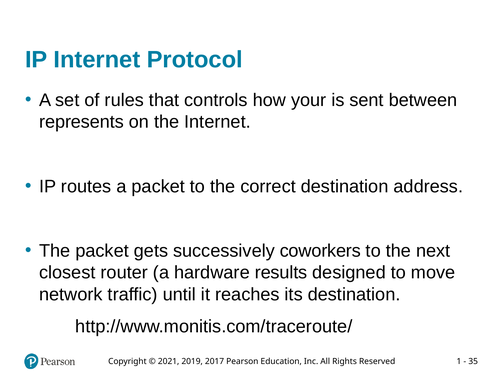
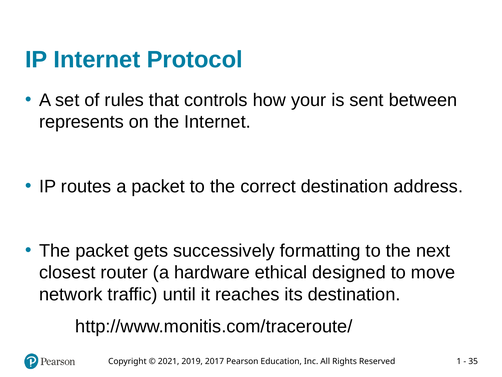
coworkers: coworkers -> formatting
results: results -> ethical
